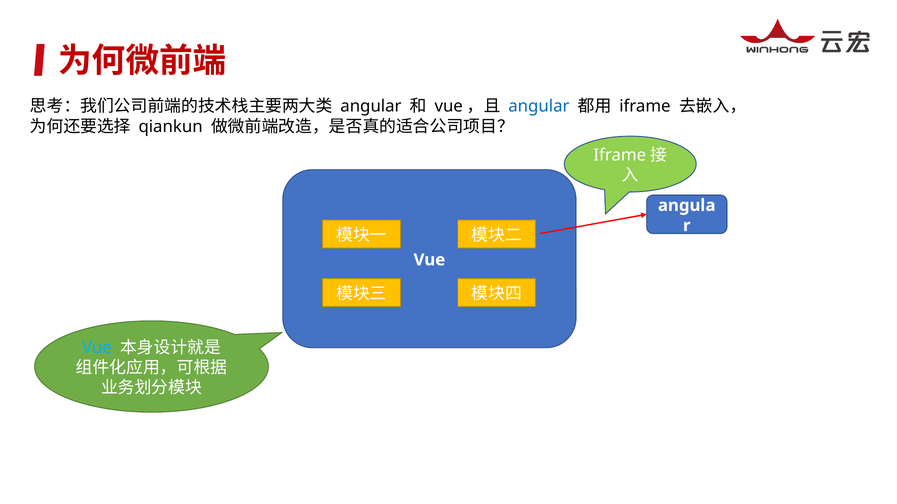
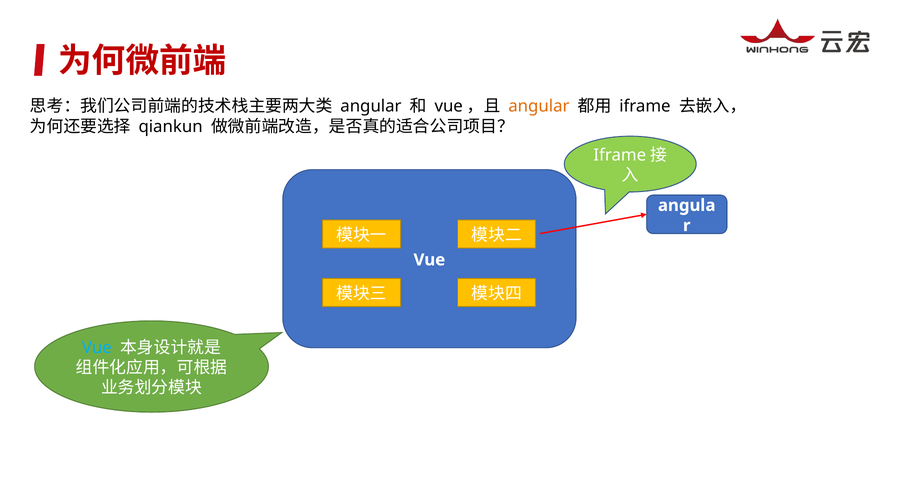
angular at (539, 106) colour: blue -> orange
